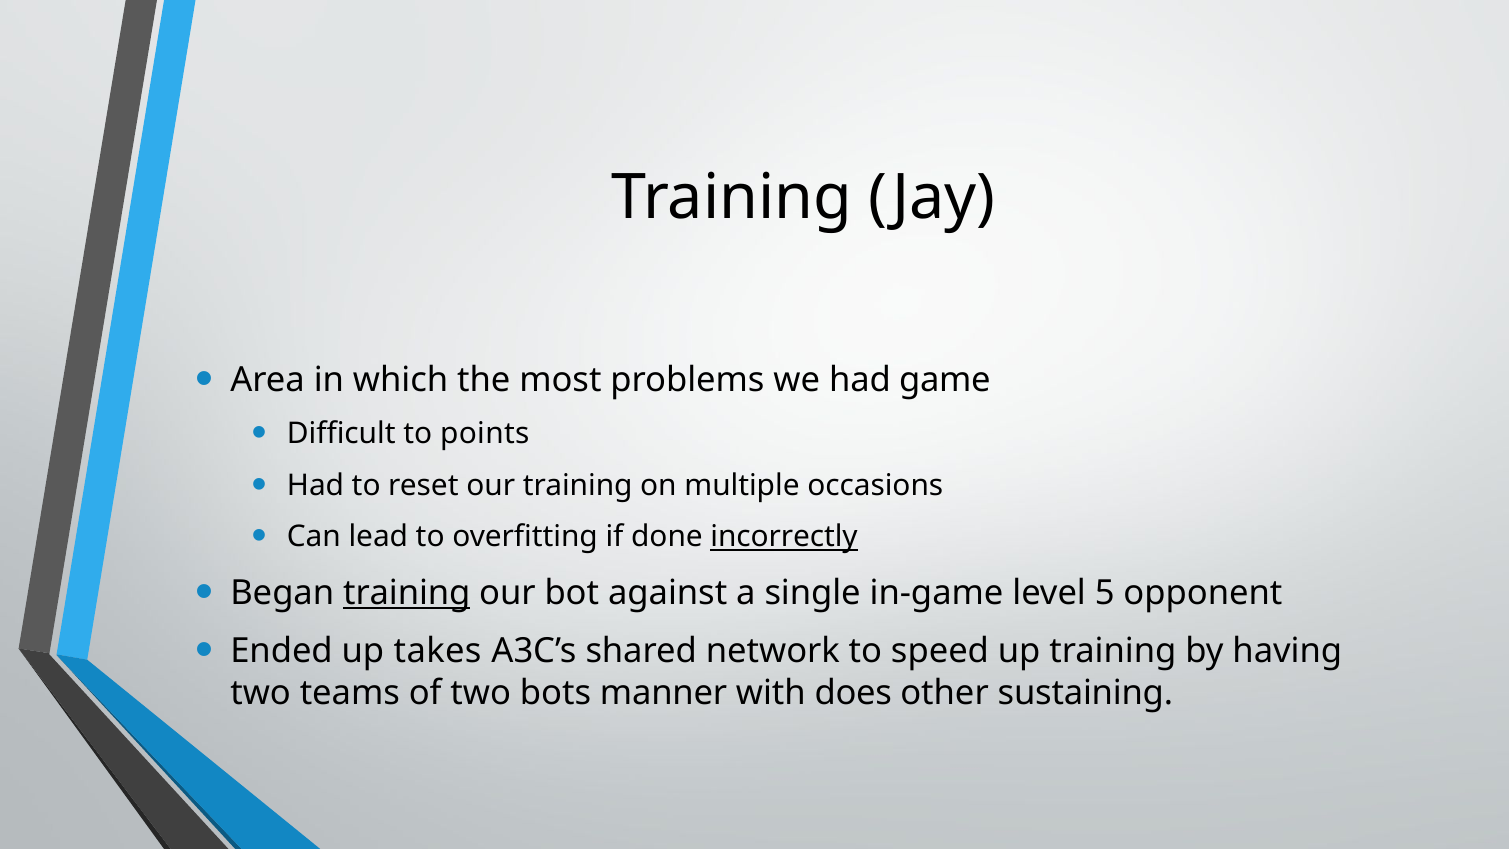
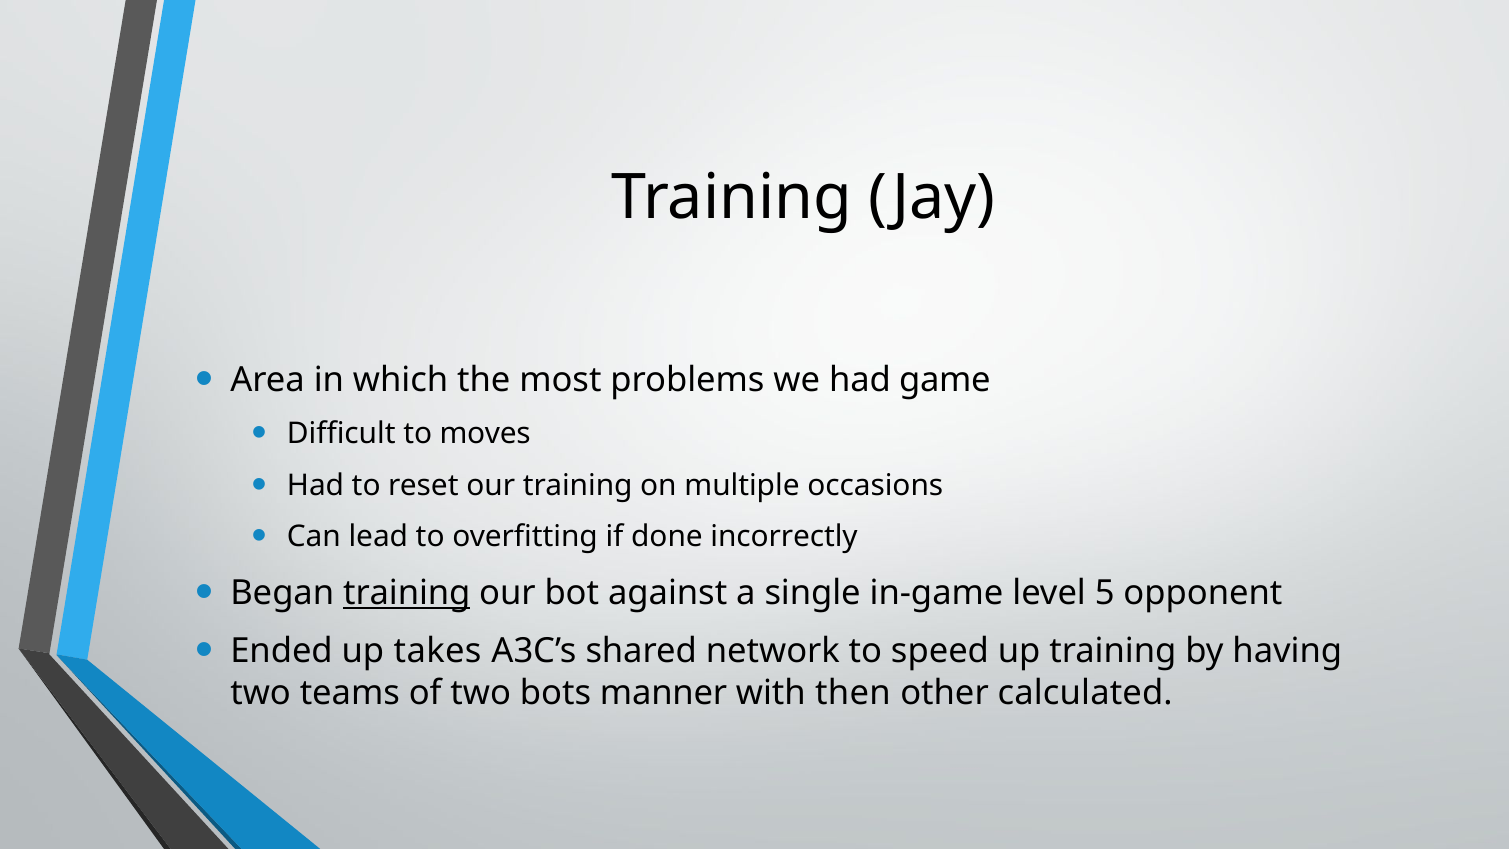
points: points -> moves
incorrectly underline: present -> none
does: does -> then
sustaining: sustaining -> calculated
